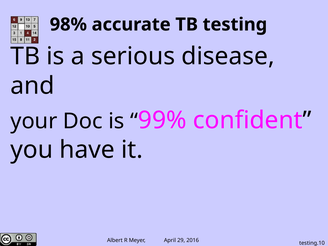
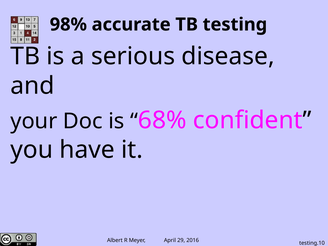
99%: 99% -> 68%
